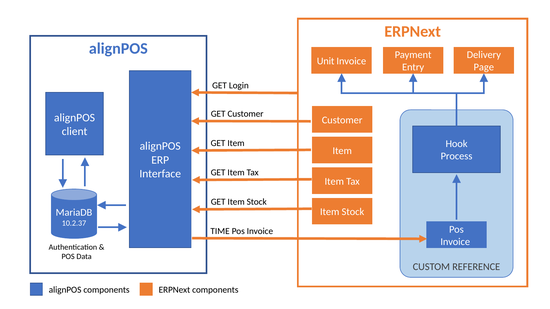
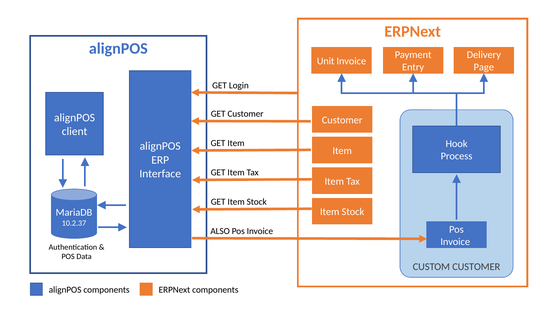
TIME: TIME -> ALSO
CUSTOM REFERENCE: REFERENCE -> CUSTOMER
